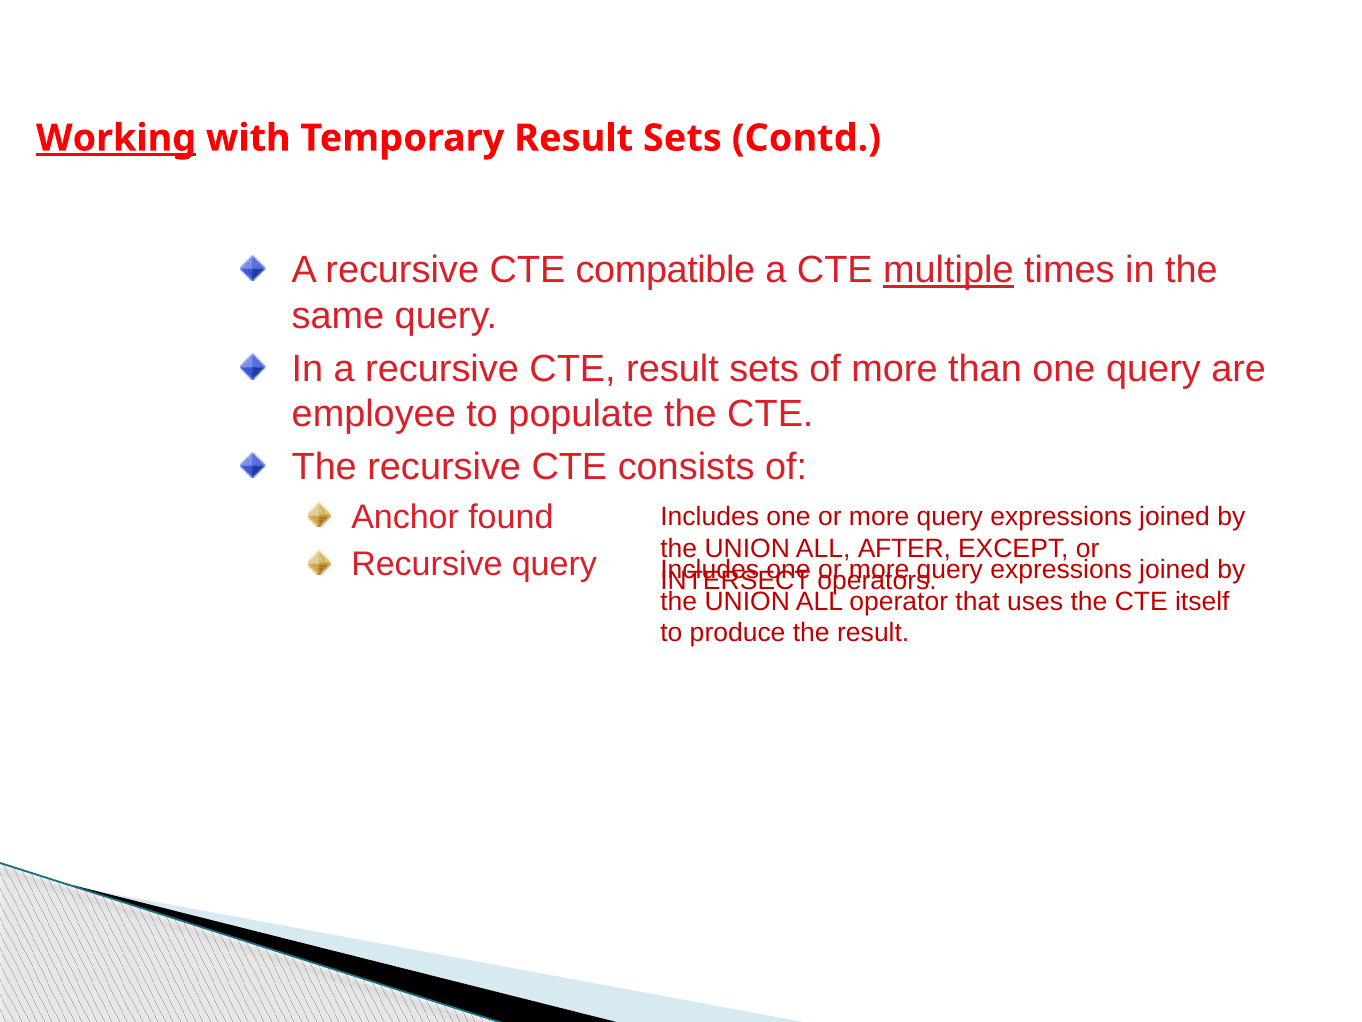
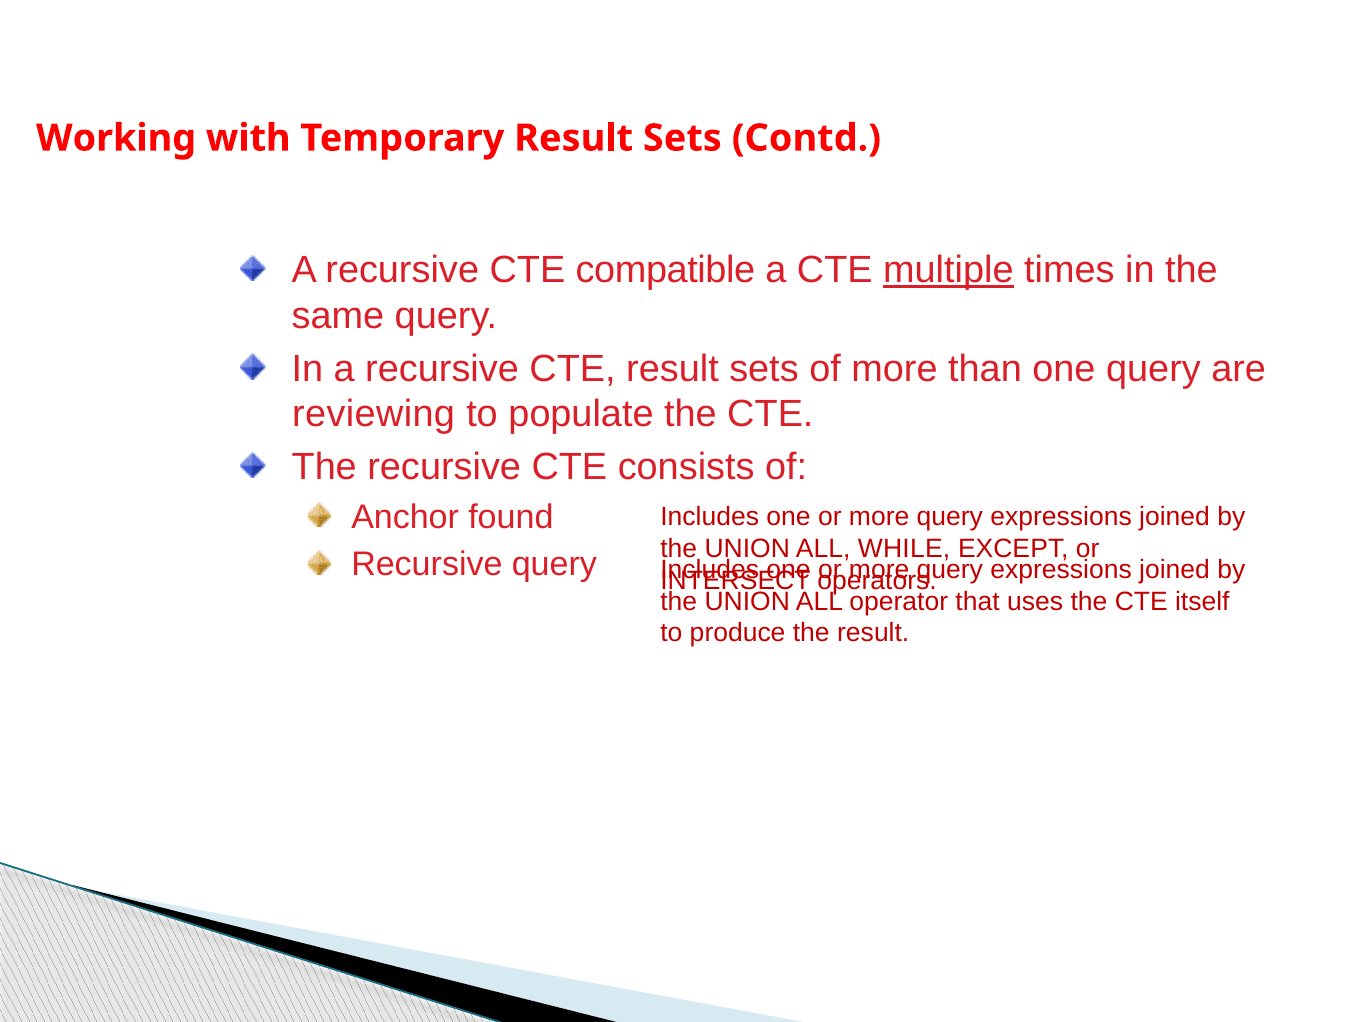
Working underline: present -> none
employee: employee -> reviewing
AFTER: AFTER -> WHILE
